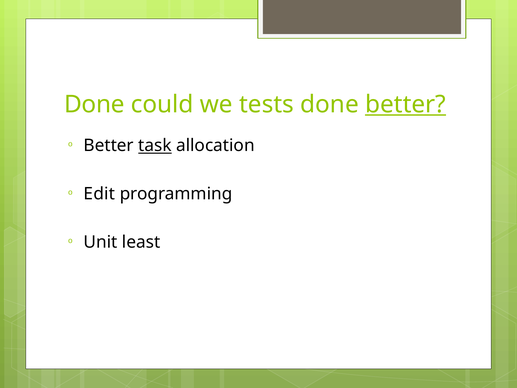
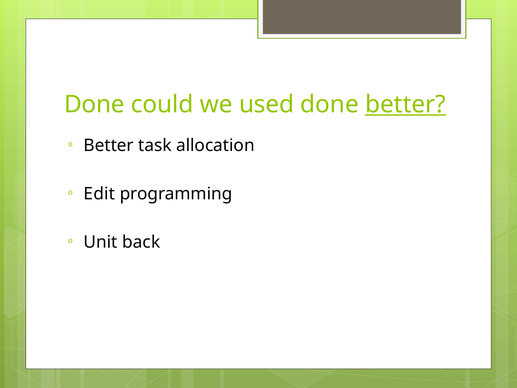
tests: tests -> used
task underline: present -> none
least: least -> back
